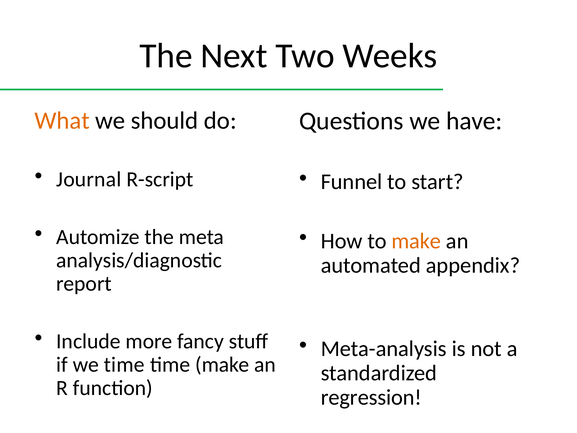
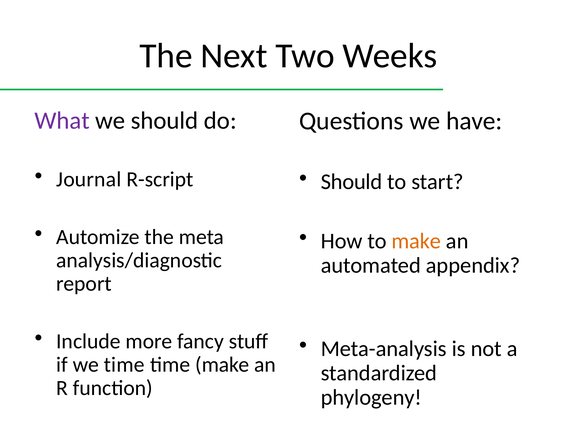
What colour: orange -> purple
Funnel at (352, 182): Funnel -> Should
regression: regression -> phylogeny
